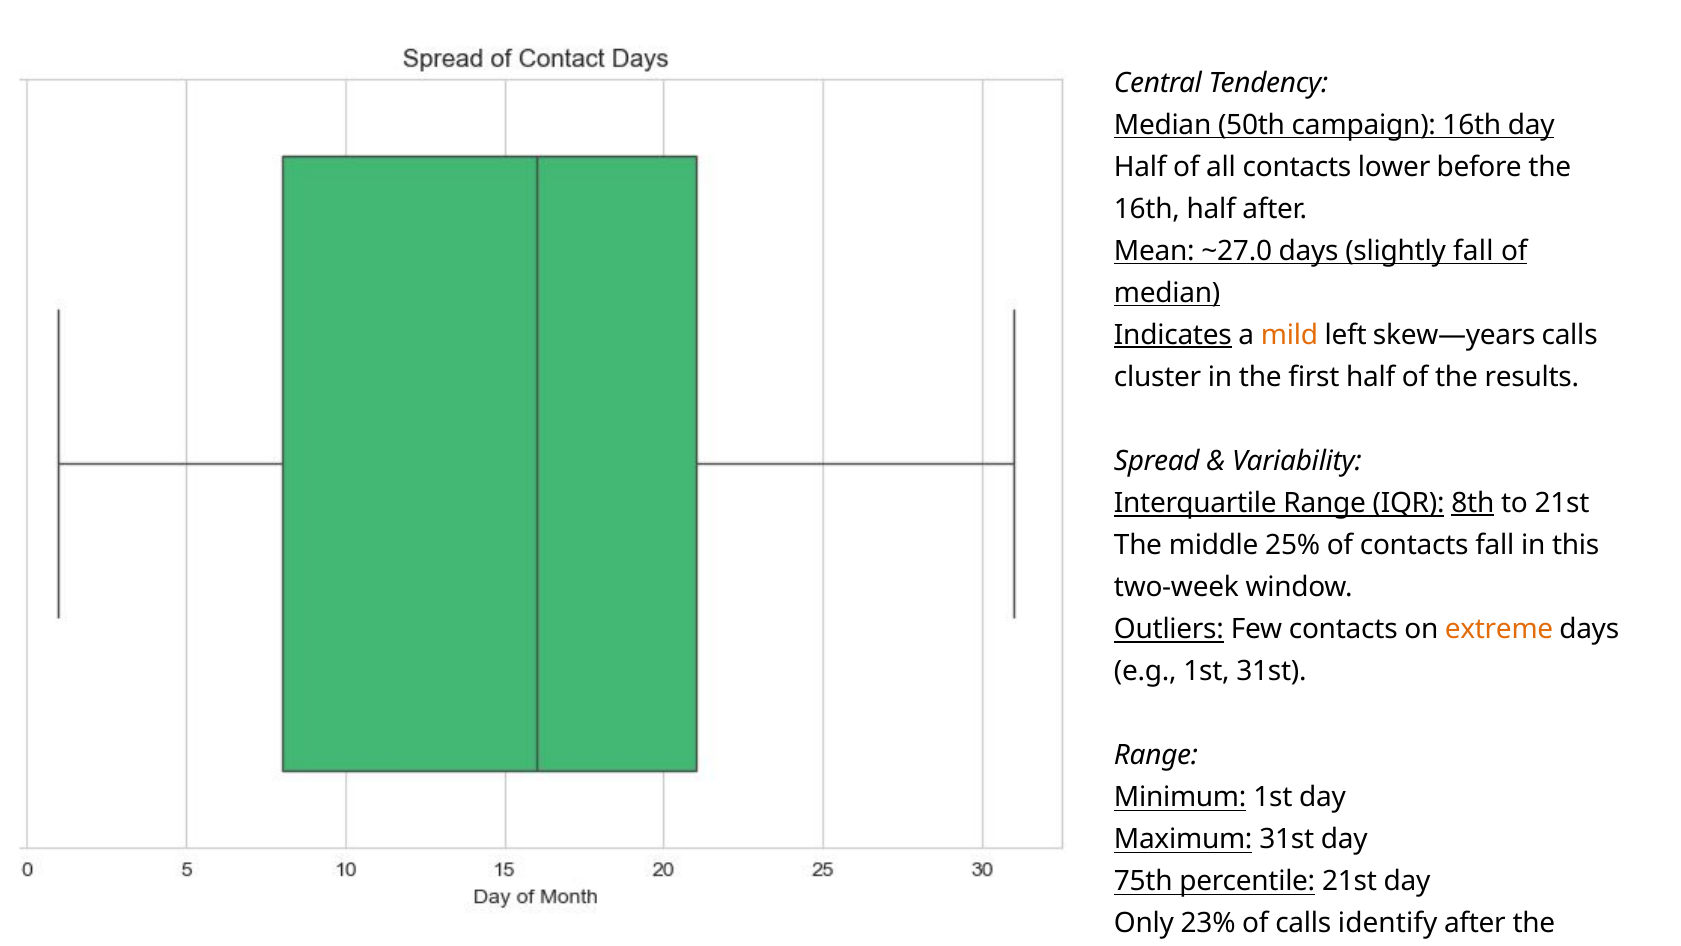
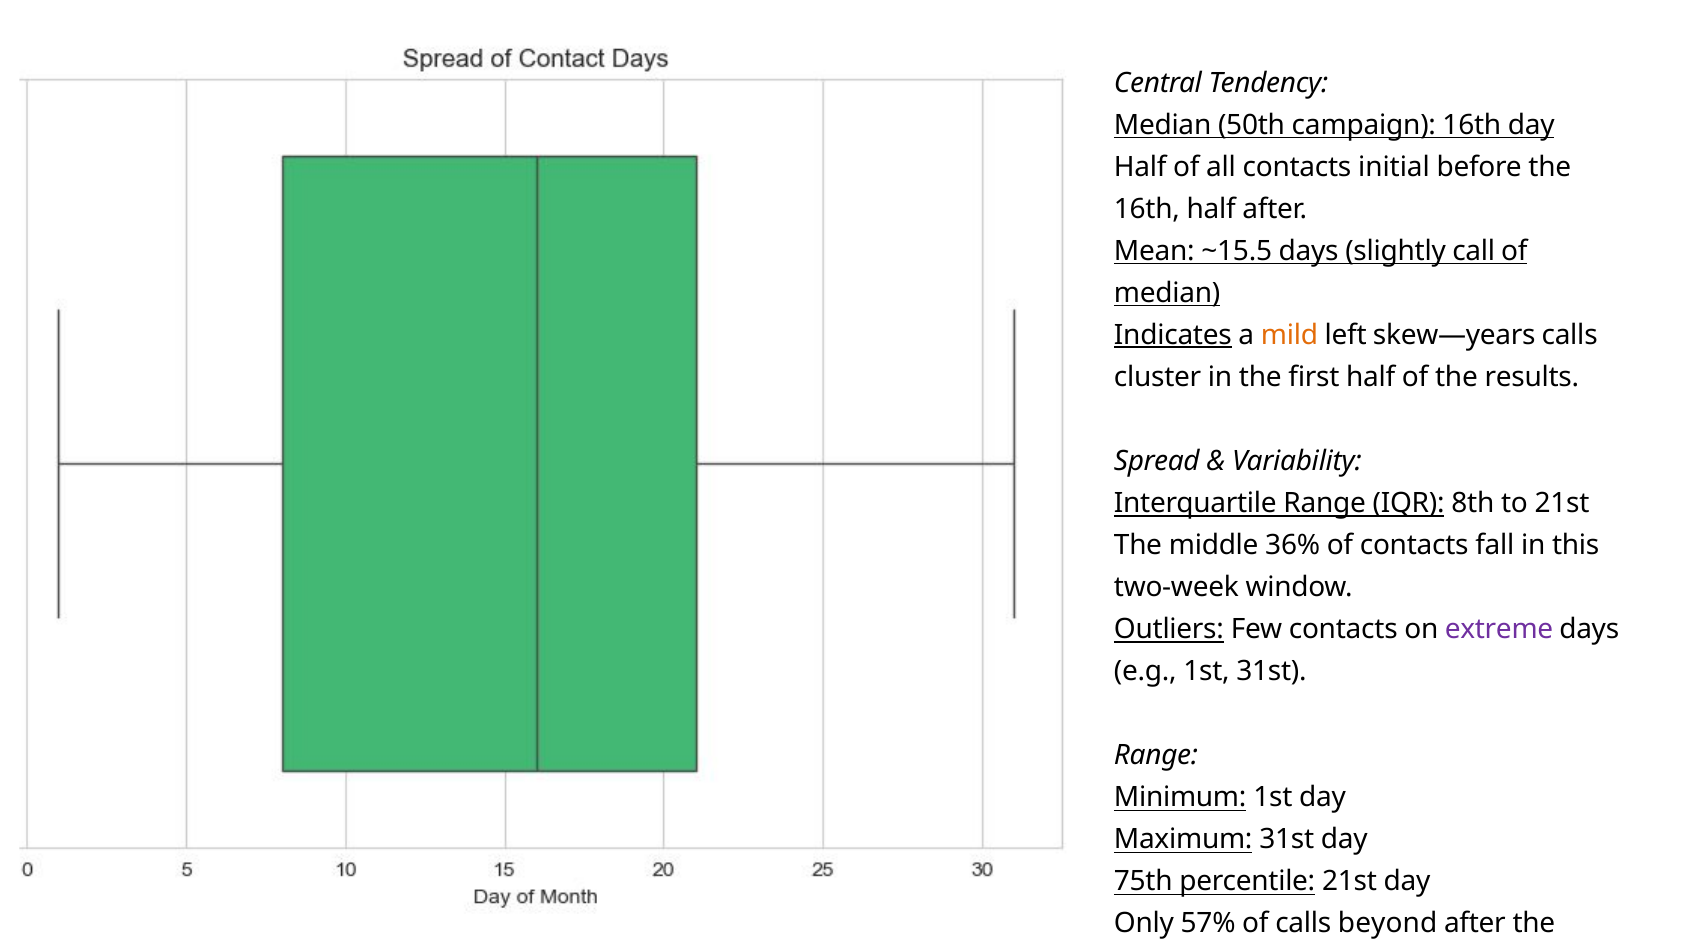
lower: lower -> initial
~27.0: ~27.0 -> ~15.5
slightly fall: fall -> call
8th underline: present -> none
25%: 25% -> 36%
extreme colour: orange -> purple
23%: 23% -> 57%
identify: identify -> beyond
